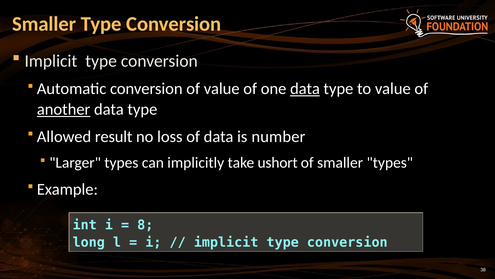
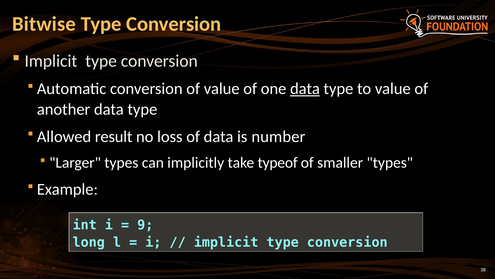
Smaller at (44, 24): Smaller -> Bitwise
another underline: present -> none
ushort: ushort -> typeof
8: 8 -> 9
